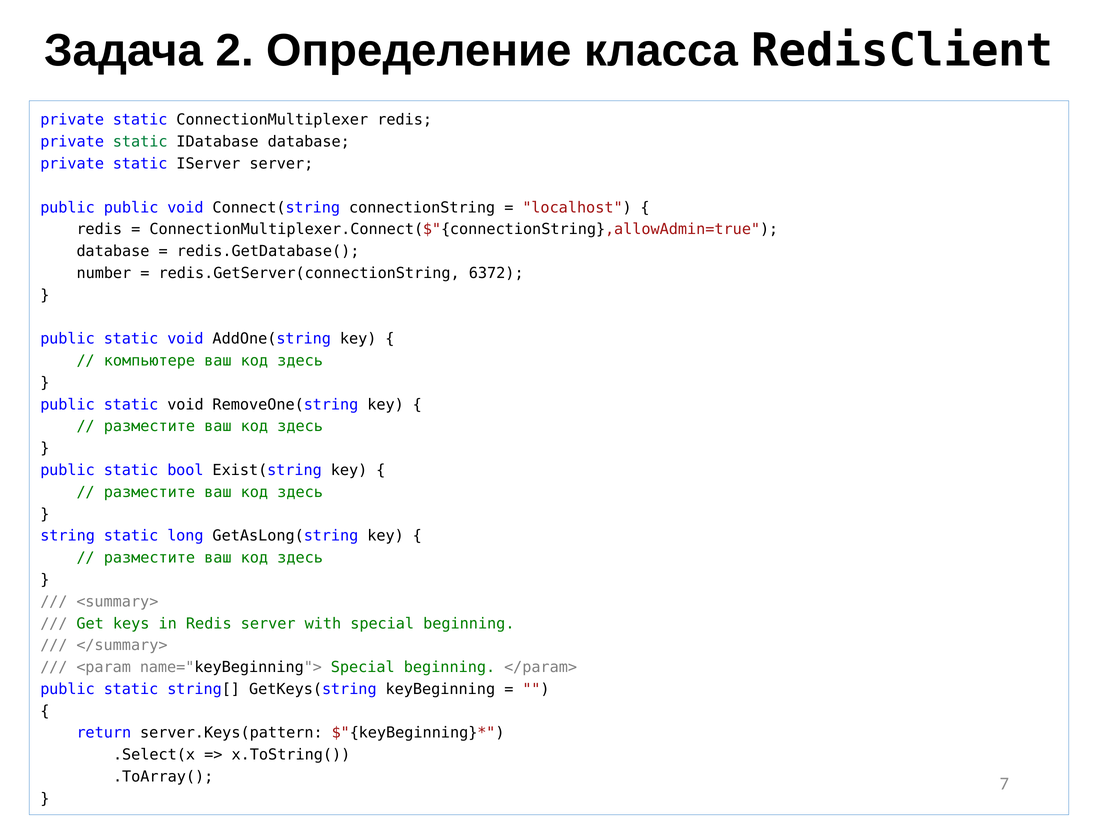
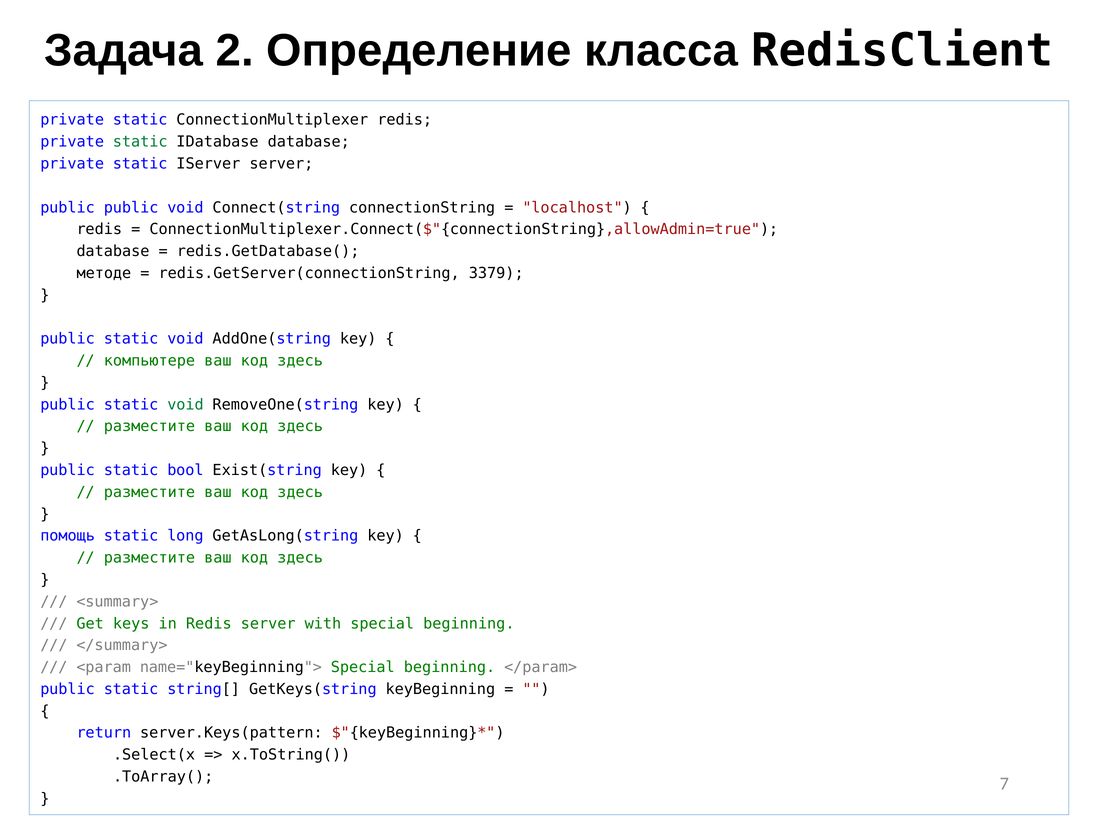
number: number -> методе
6372: 6372 -> 3379
void at (185, 405) colour: black -> green
string: string -> помощь
